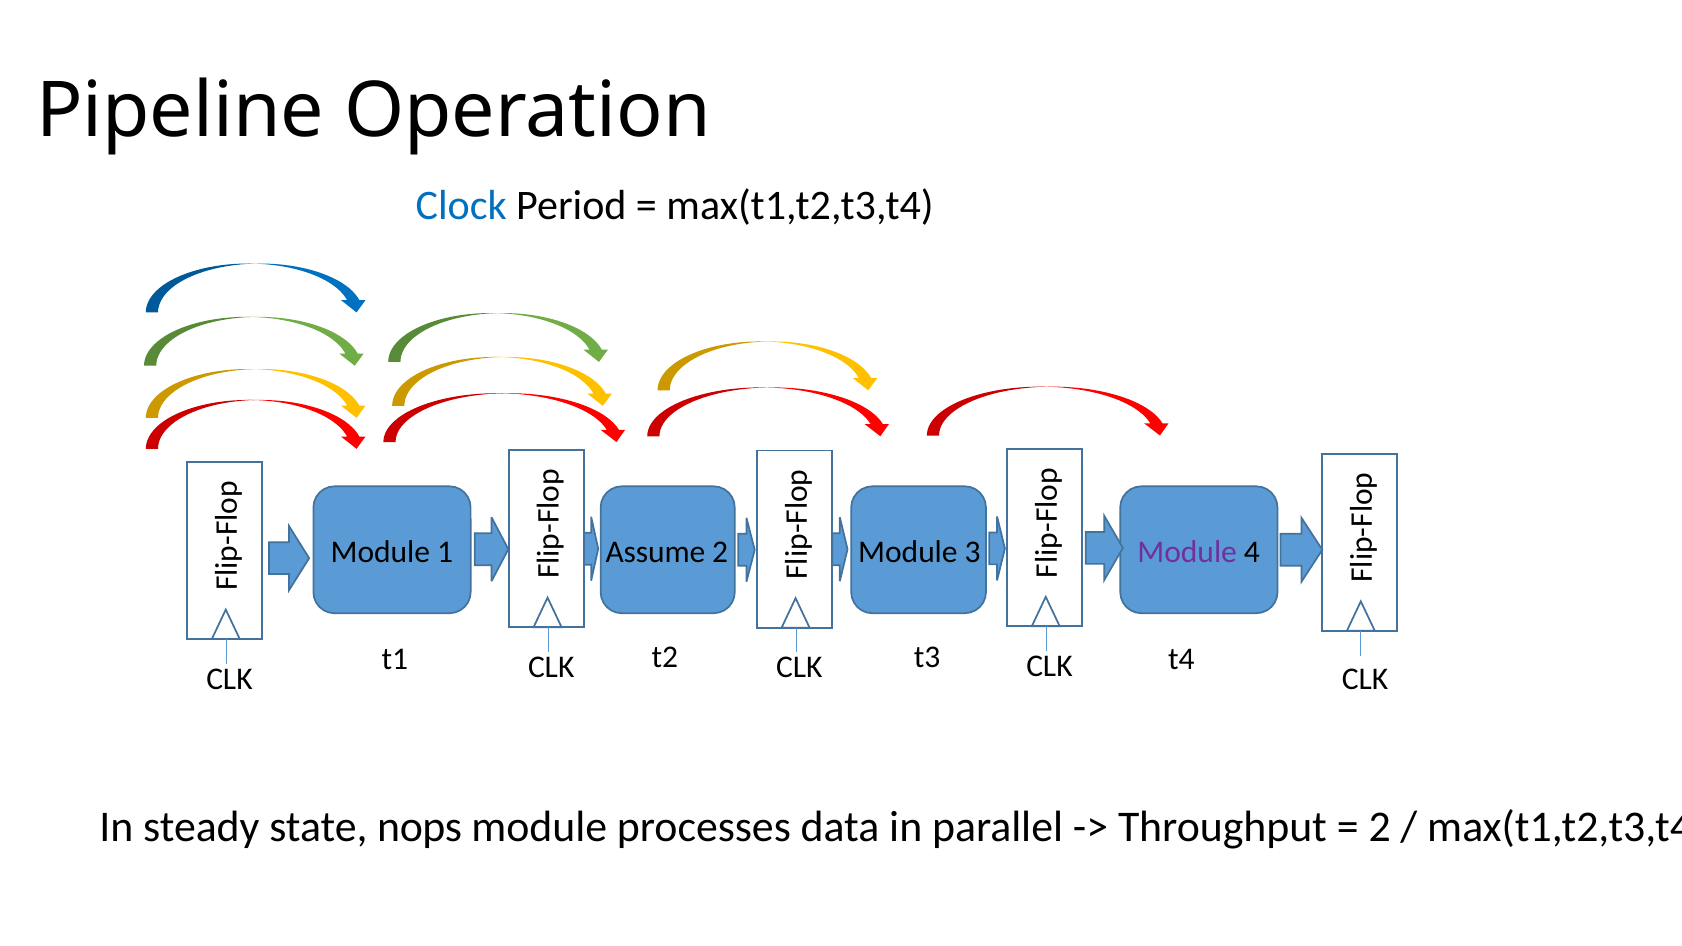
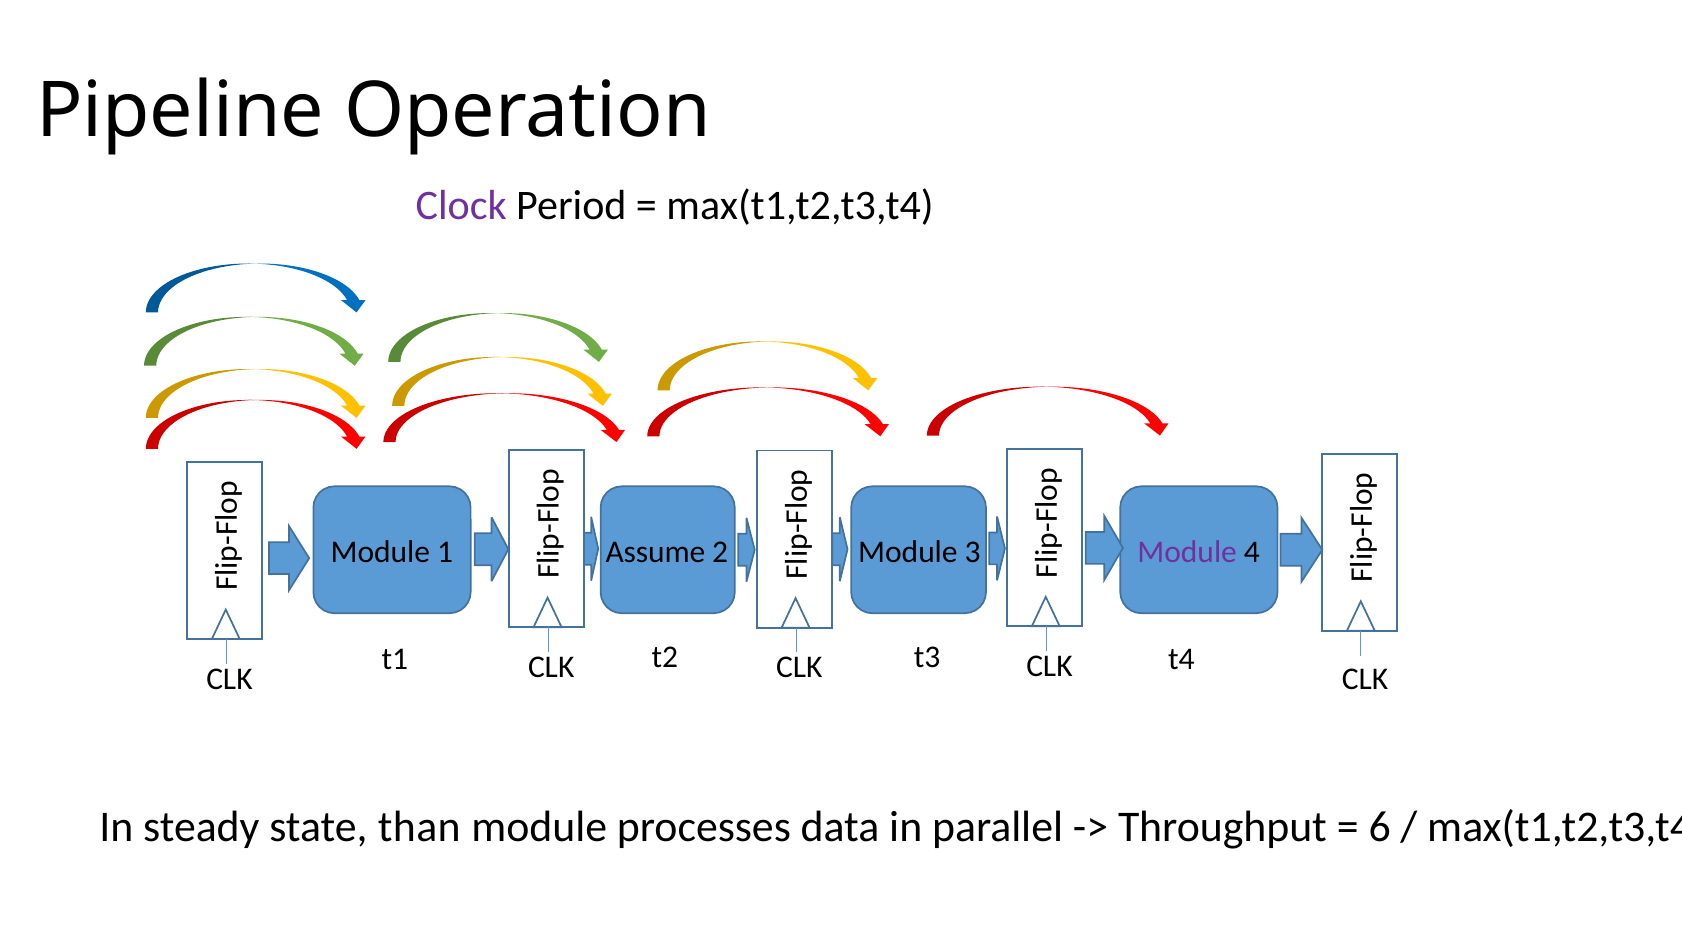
Clock colour: blue -> purple
nops: nops -> than
2 at (1380, 827): 2 -> 6
